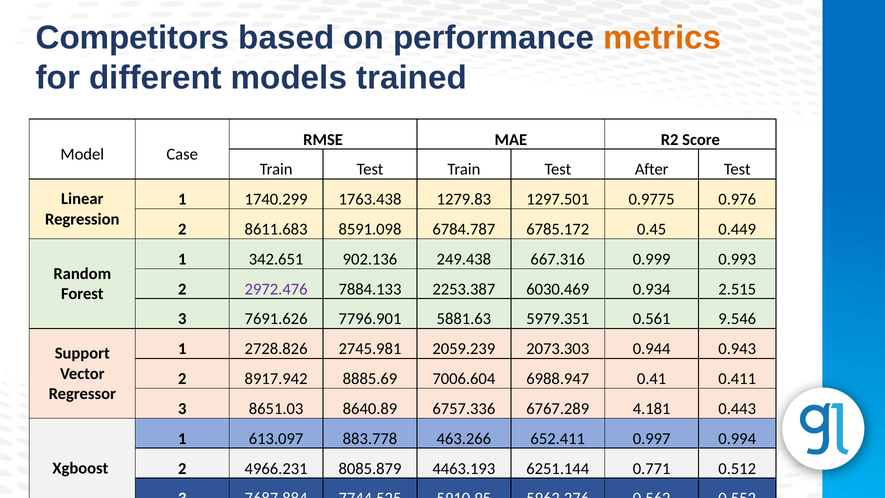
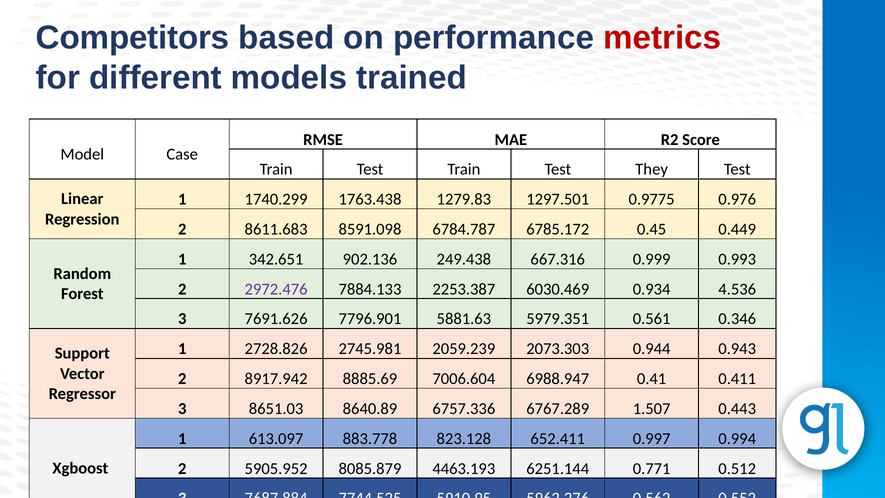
metrics colour: orange -> red
After: After -> They
2.515: 2.515 -> 4.536
9.546: 9.546 -> 0.346
4.181: 4.181 -> 1.507
463.266: 463.266 -> 823.128
4966.231: 4966.231 -> 5905.952
